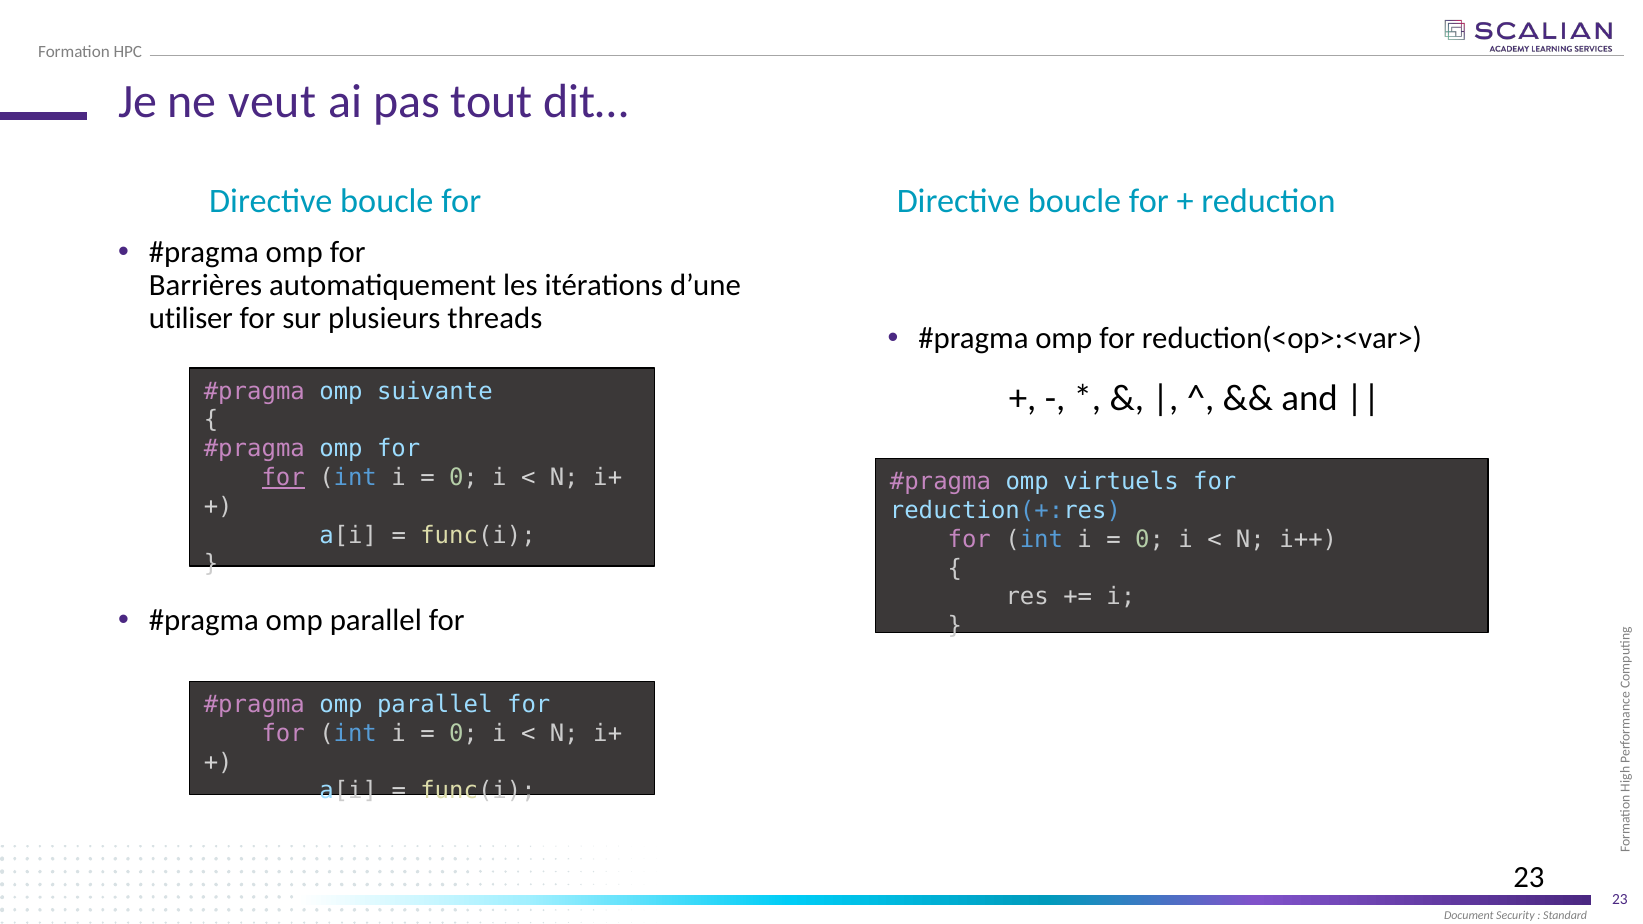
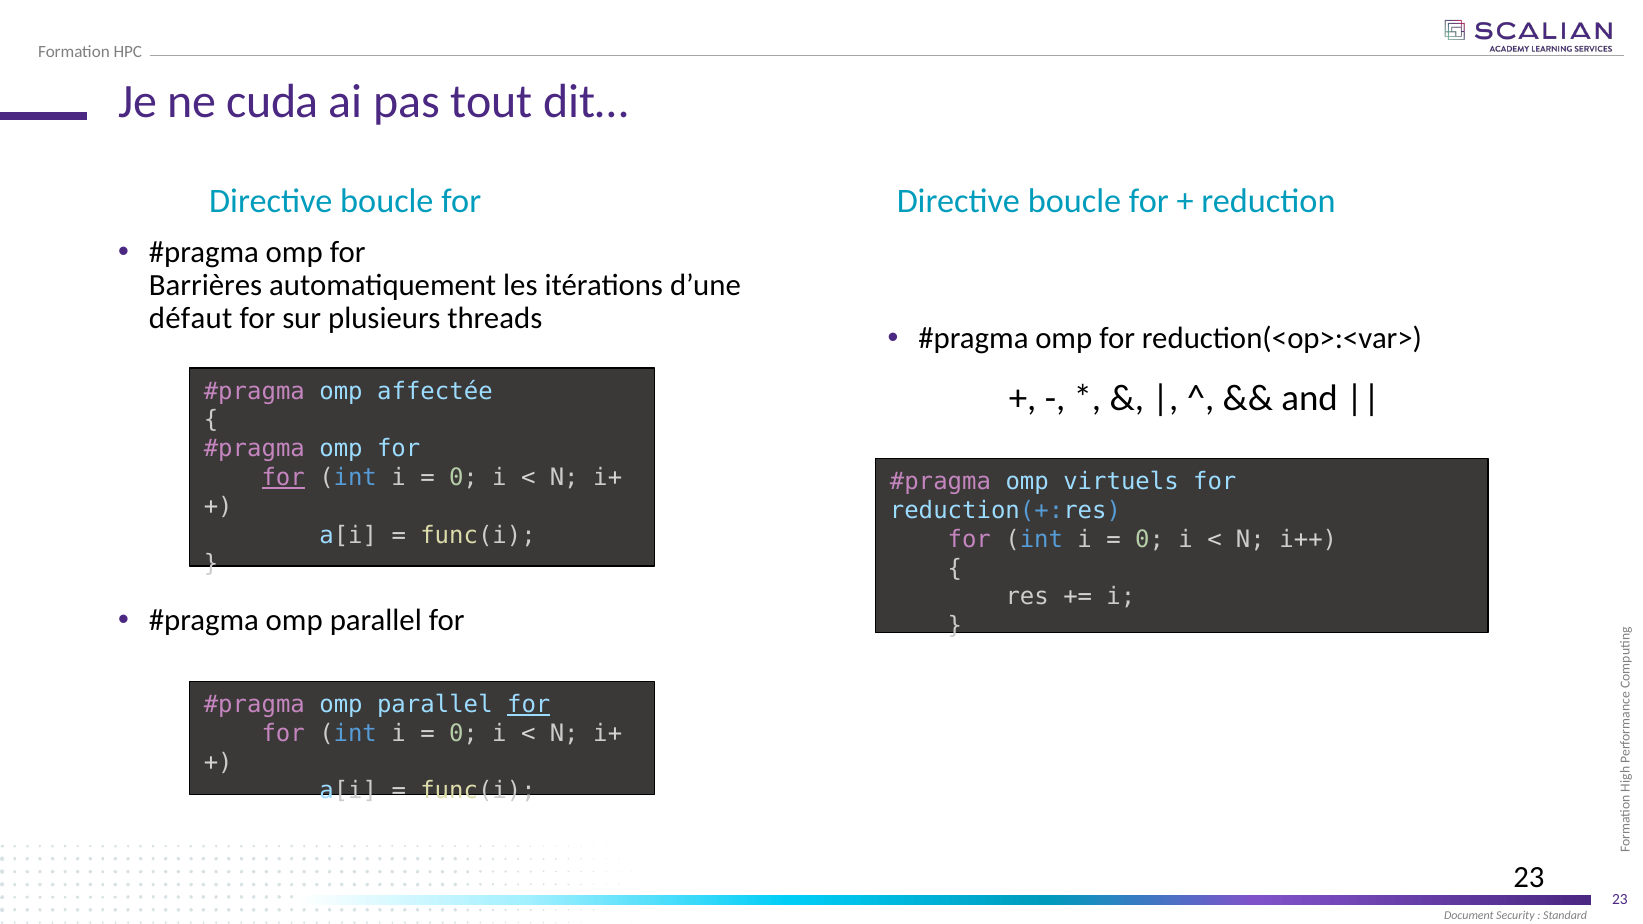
veut: veut -> cuda
utiliser: utiliser -> défaut
suivante: suivante -> affectée
for at (529, 705) underline: none -> present
